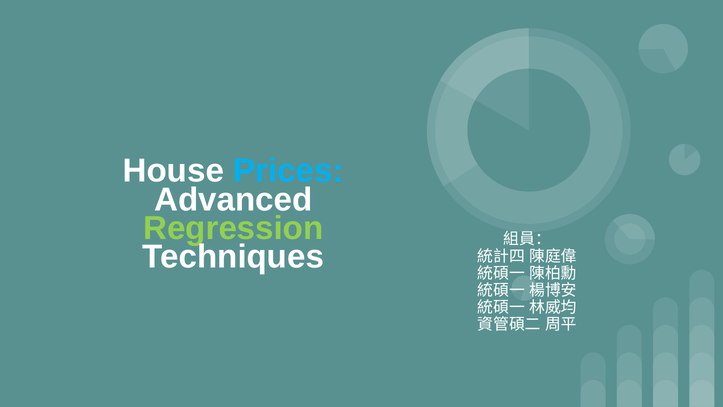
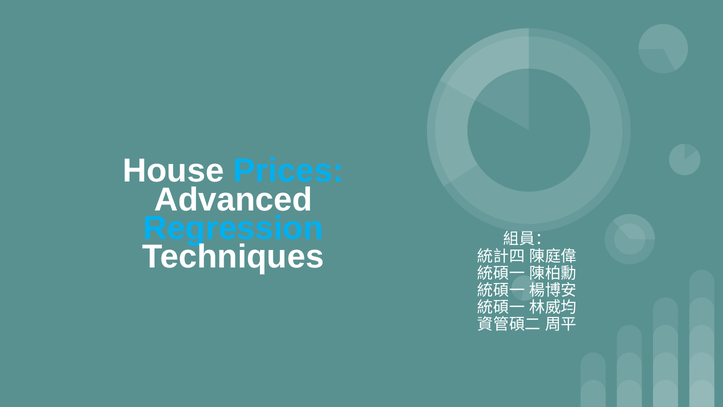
Regression colour: light green -> light blue
